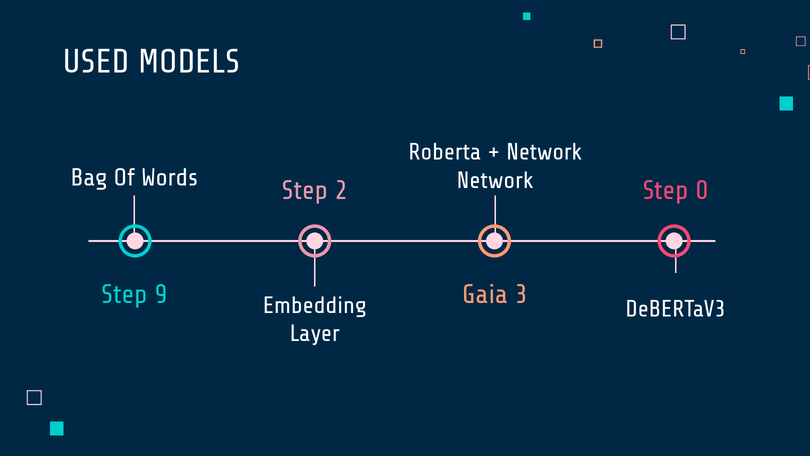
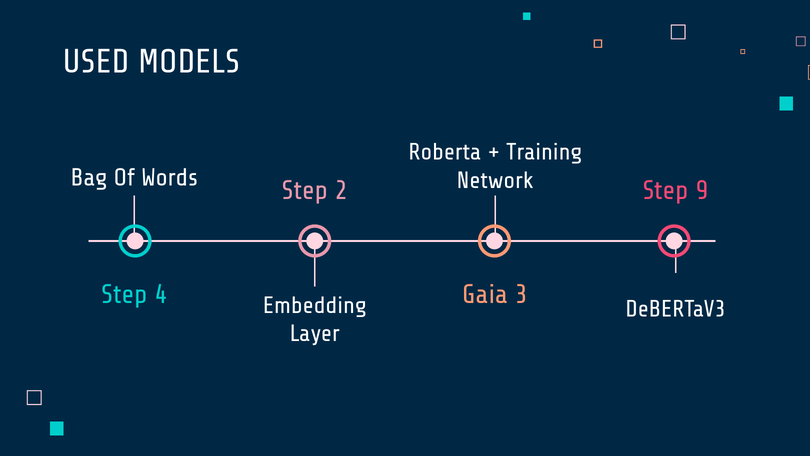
Network at (544, 152): Network -> Training
0: 0 -> 9
9: 9 -> 4
